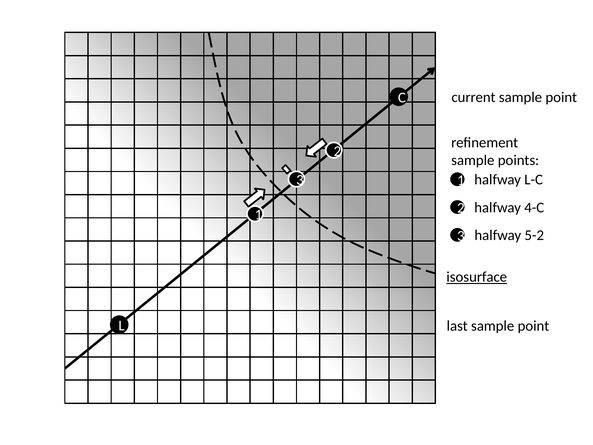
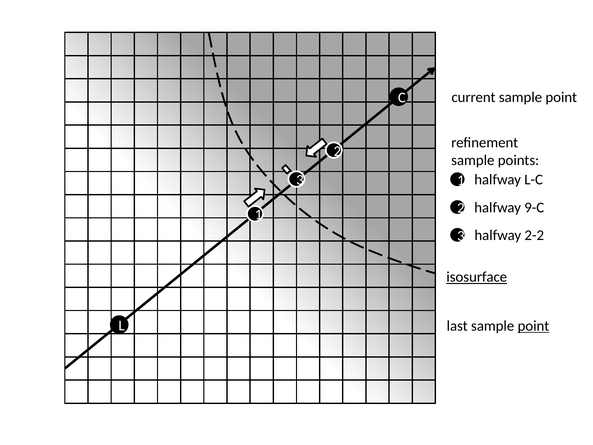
4-C: 4-C -> 9-C
5-2: 5-2 -> 2-2
point at (533, 326) underline: none -> present
